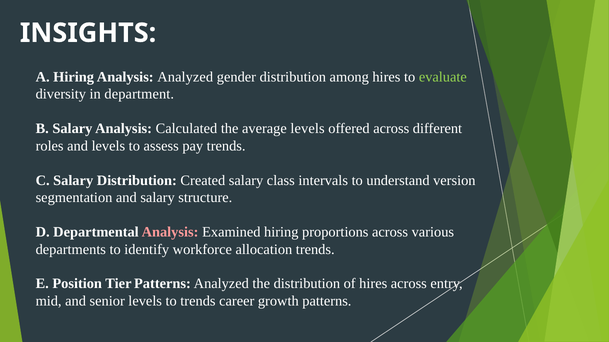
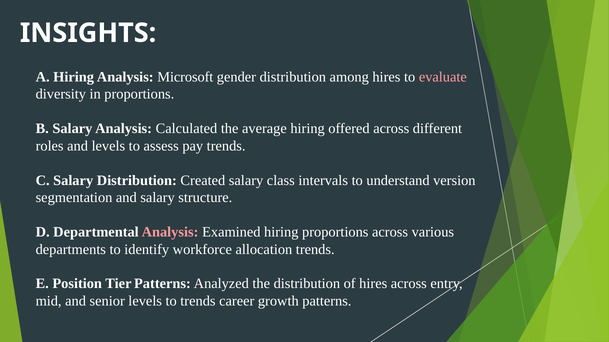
Analysis Analyzed: Analyzed -> Microsoft
evaluate colour: light green -> pink
in department: department -> proportions
average levels: levels -> hiring
